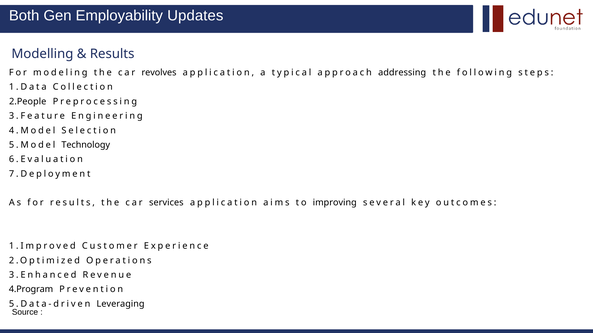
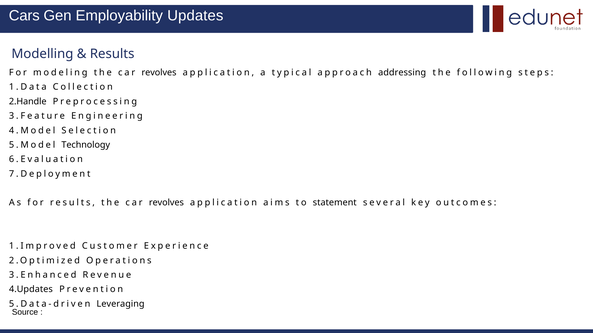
Both: Both -> Cars
2.People: 2.People -> 2.Handle
results the car services: services -> revolves
improving: improving -> statement
4.Program: 4.Program -> 4.Updates
